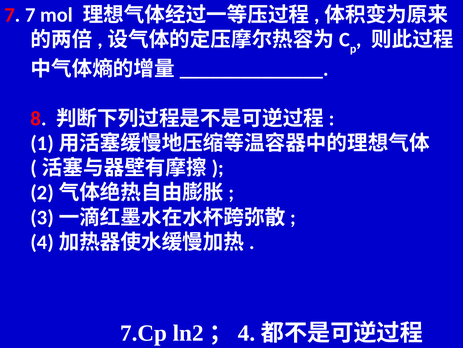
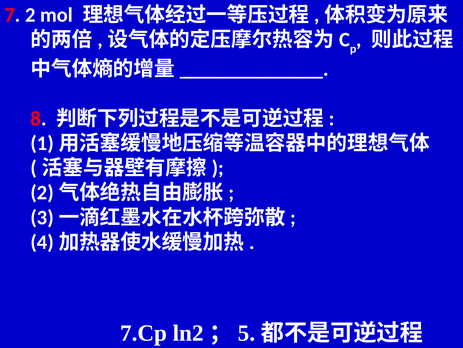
7 7: 7 -> 2
4: 4 -> 5
